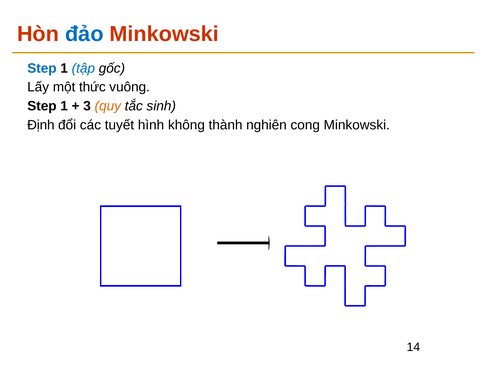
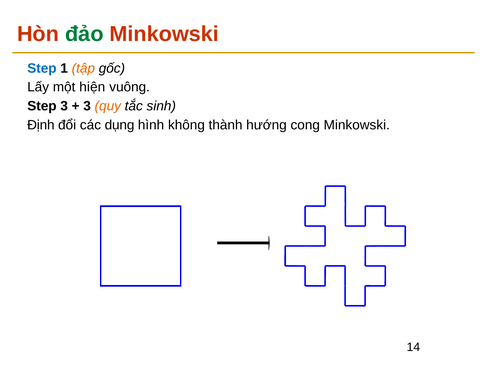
đảo colour: blue -> green
tập colour: blue -> orange
thức: thức -> hiện
1 at (64, 106): 1 -> 3
tuyết: tuyết -> dụng
nghiên: nghiên -> hướng
